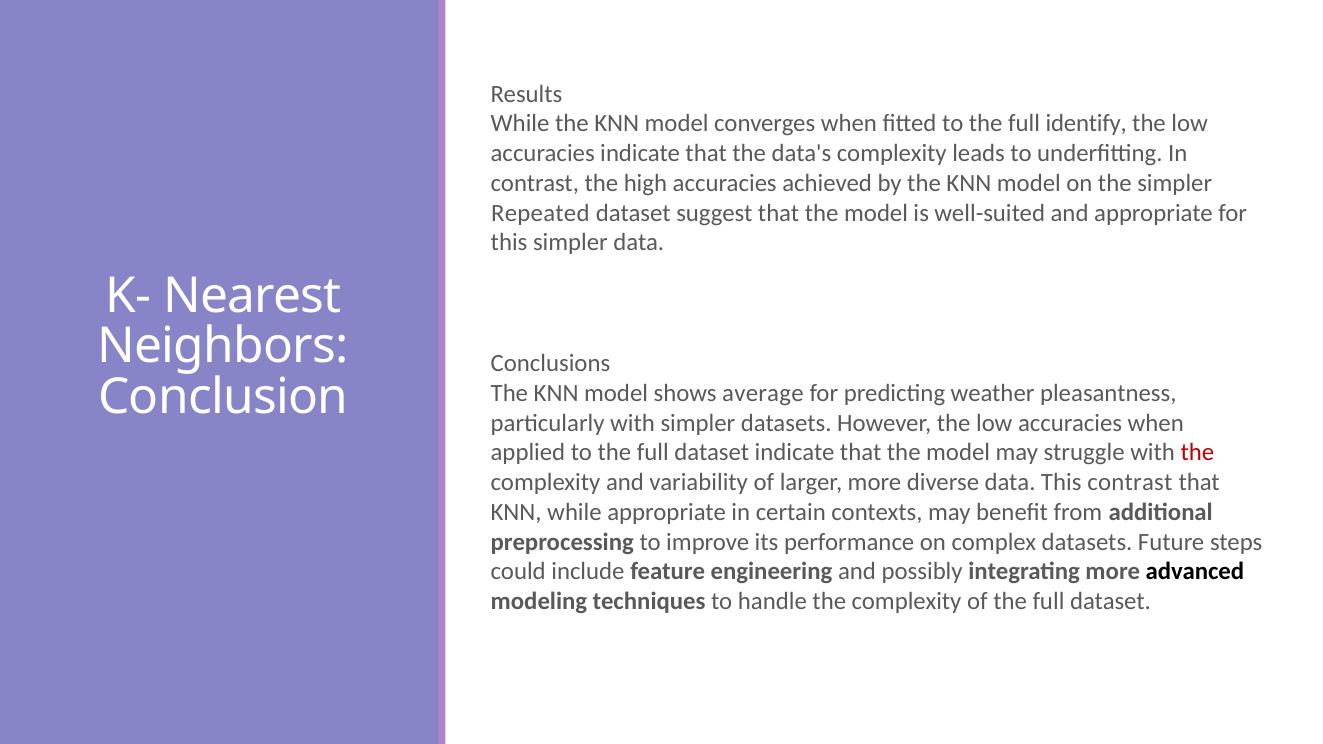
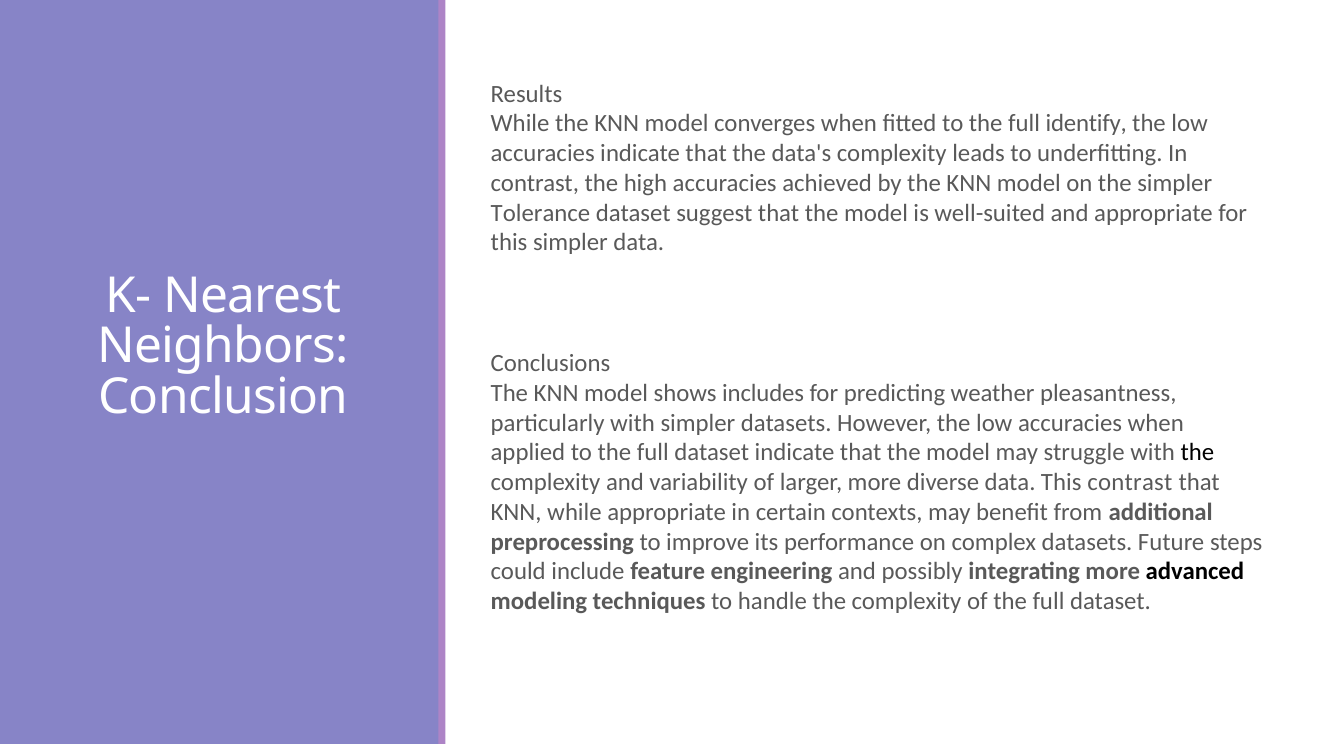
Repeated: Repeated -> Tolerance
average: average -> includes
the at (1197, 453) colour: red -> black
